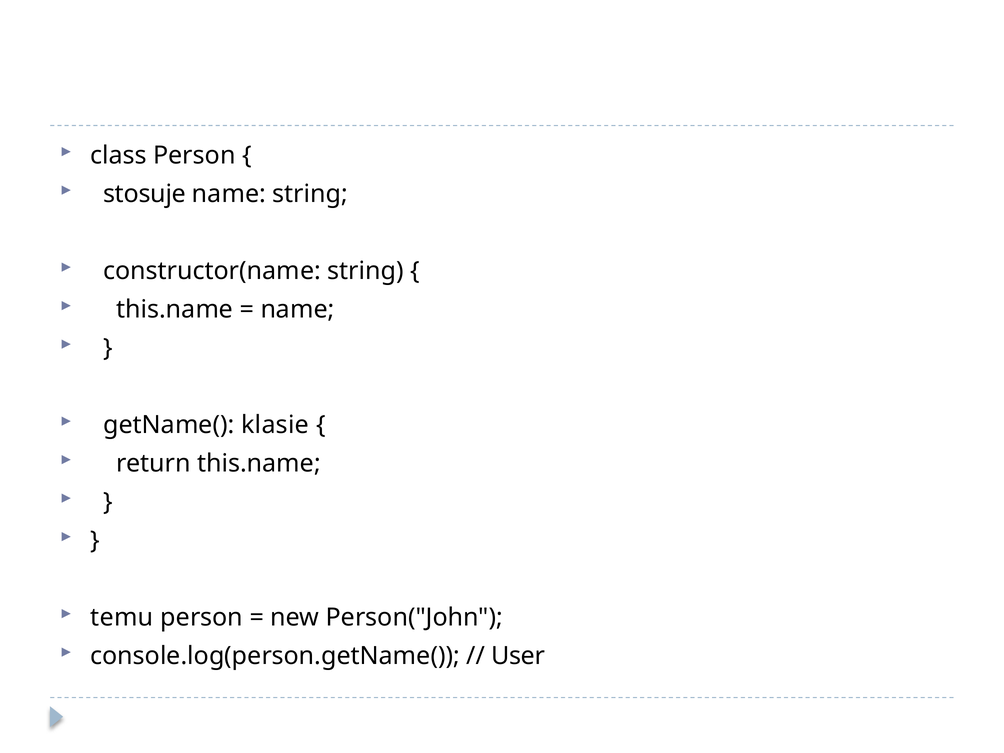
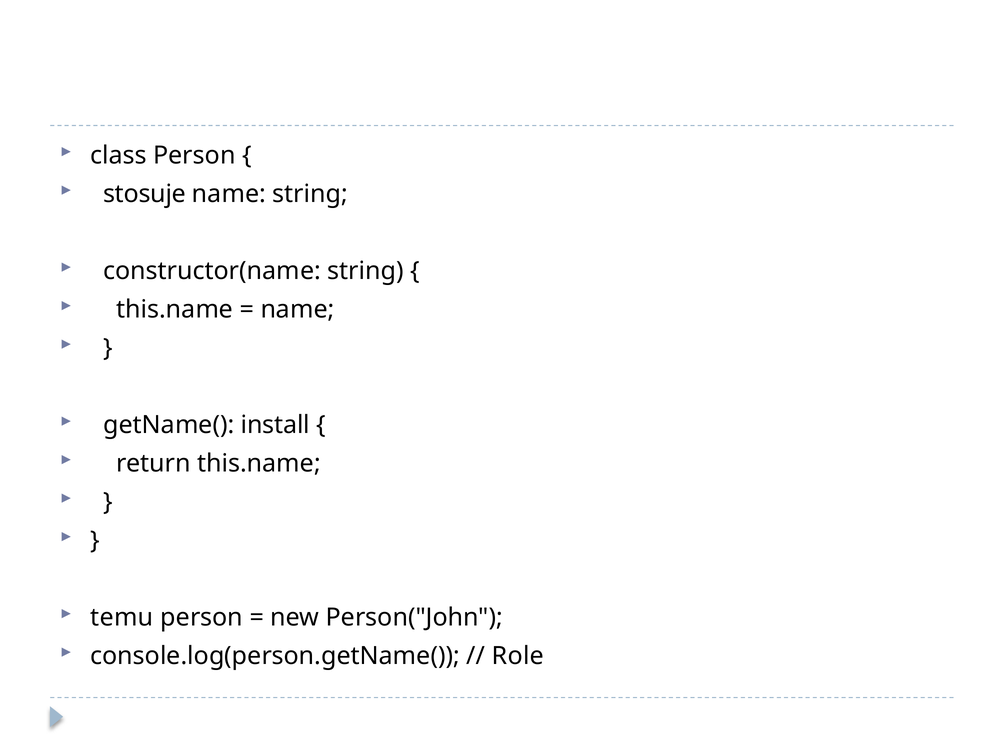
klasie: klasie -> install
User: User -> Role
